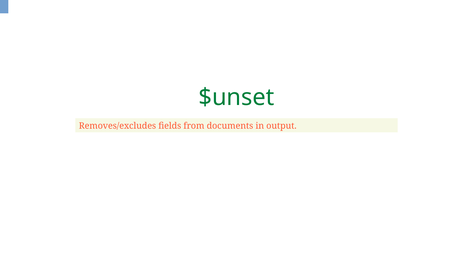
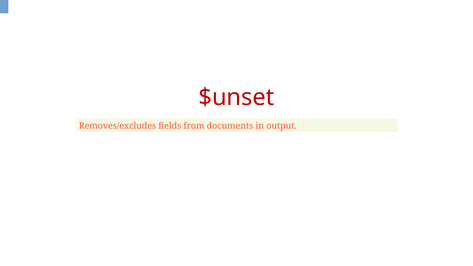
$unset colour: green -> red
